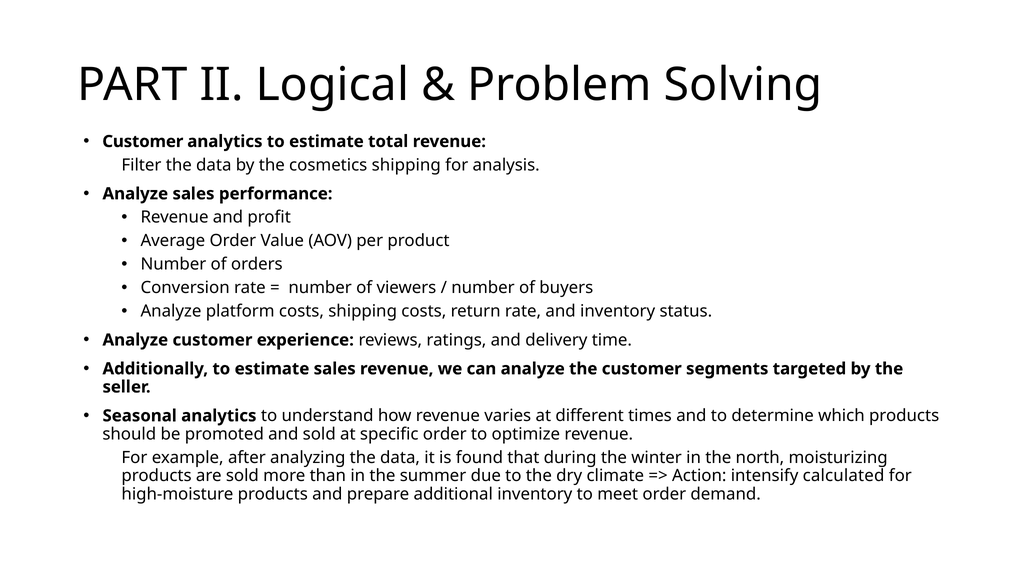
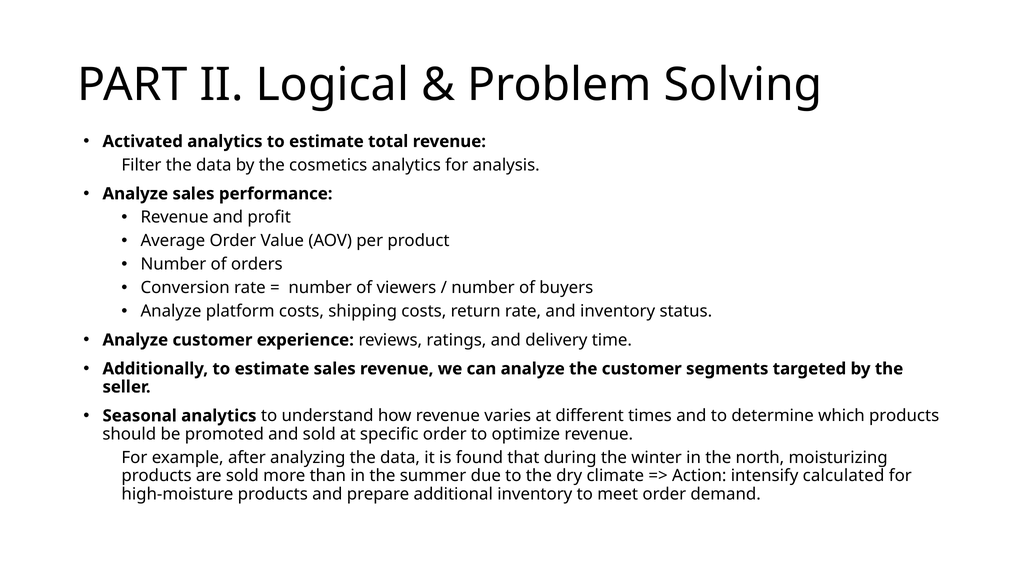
Customer at (143, 142): Customer -> Activated
cosmetics shipping: shipping -> analytics
